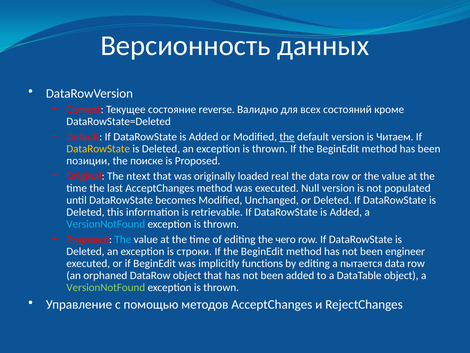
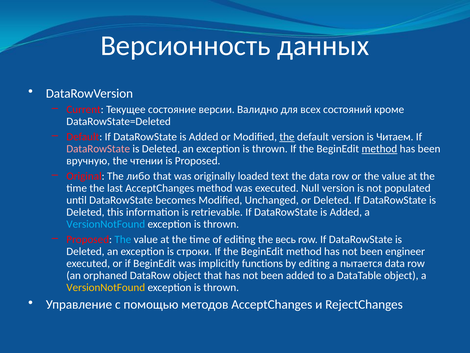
reverse: reverse -> версии
DataRowState at (98, 149) colour: yellow -> pink
method at (379, 149) underline: none -> present
позиции: позиции -> вручную
поиске: поиске -> чтении
ntext: ntext -> либо
real: real -> text
чего: чего -> весь
VersionNotFound at (106, 287) colour: light green -> yellow
